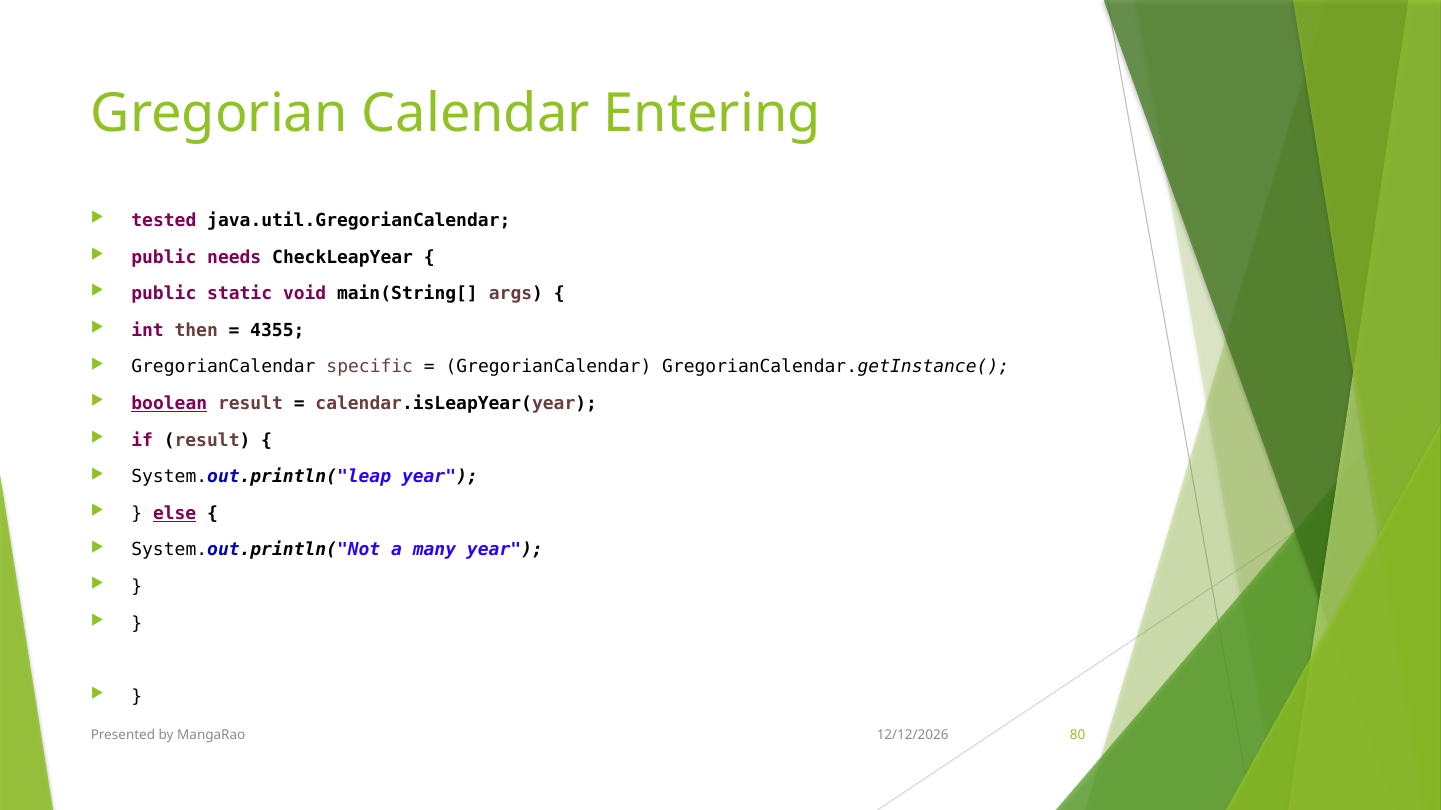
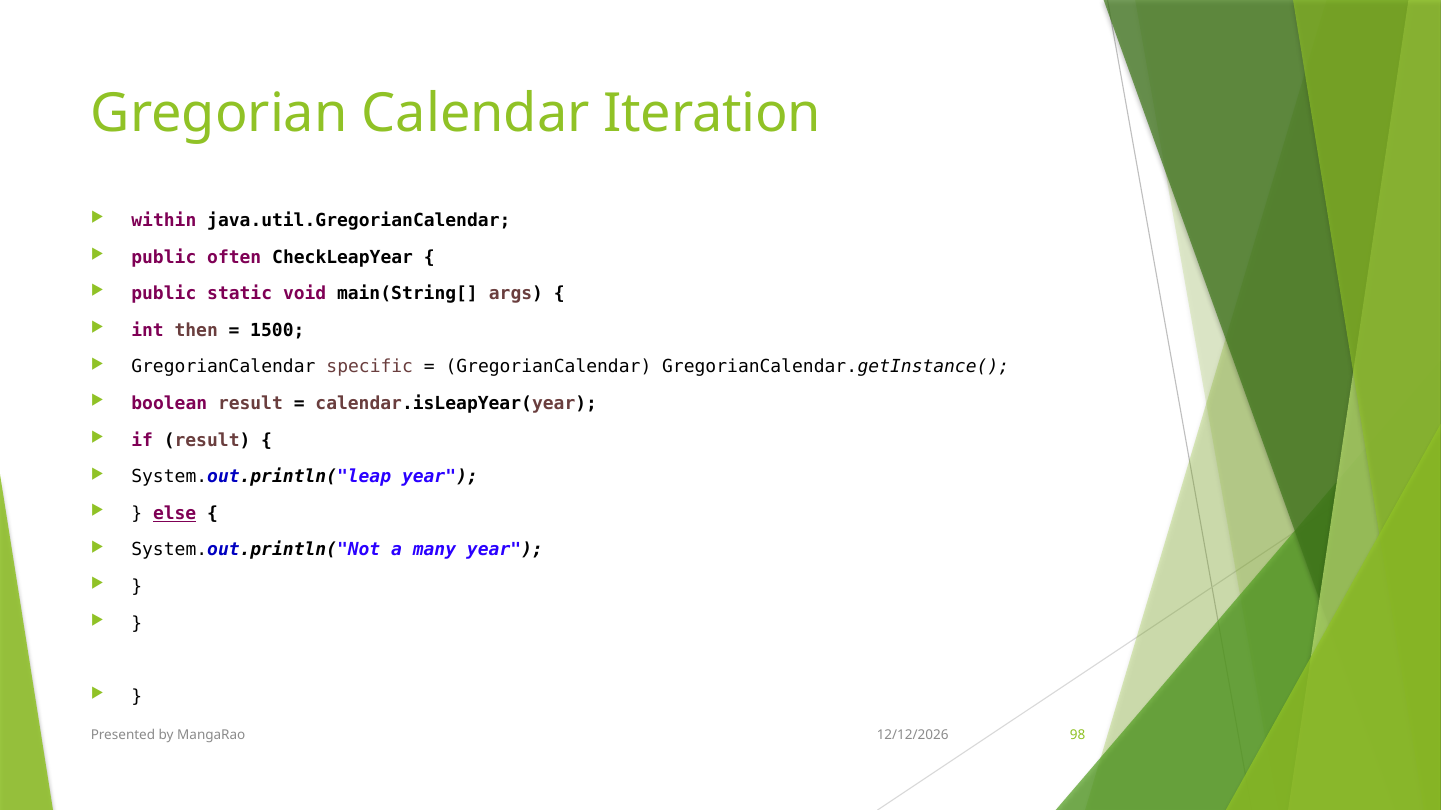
Entering: Entering -> Iteration
tested: tested -> within
needs: needs -> often
4355: 4355 -> 1500
boolean underline: present -> none
80: 80 -> 98
